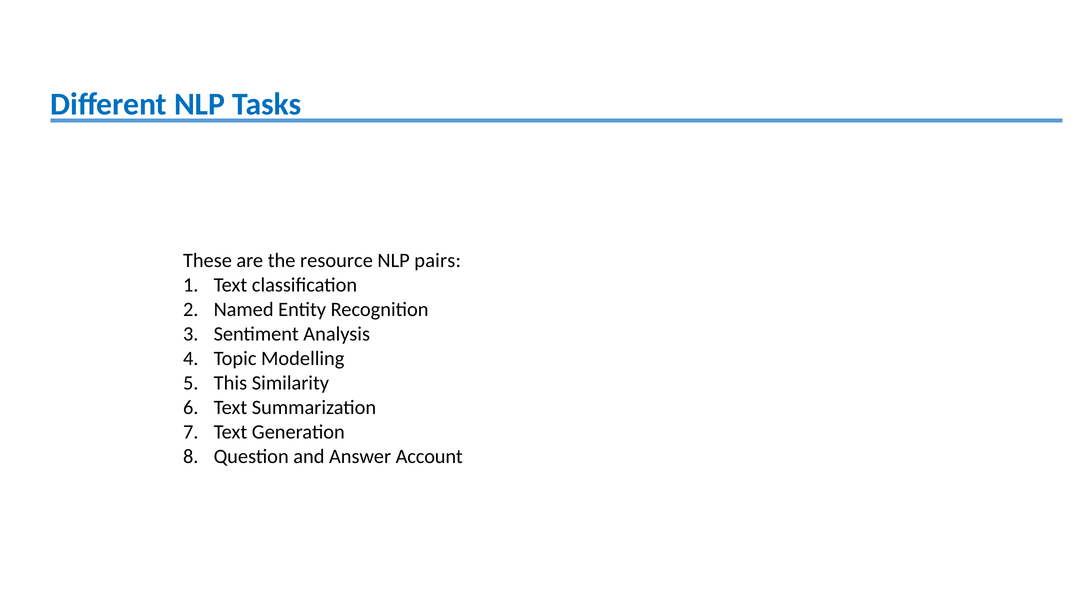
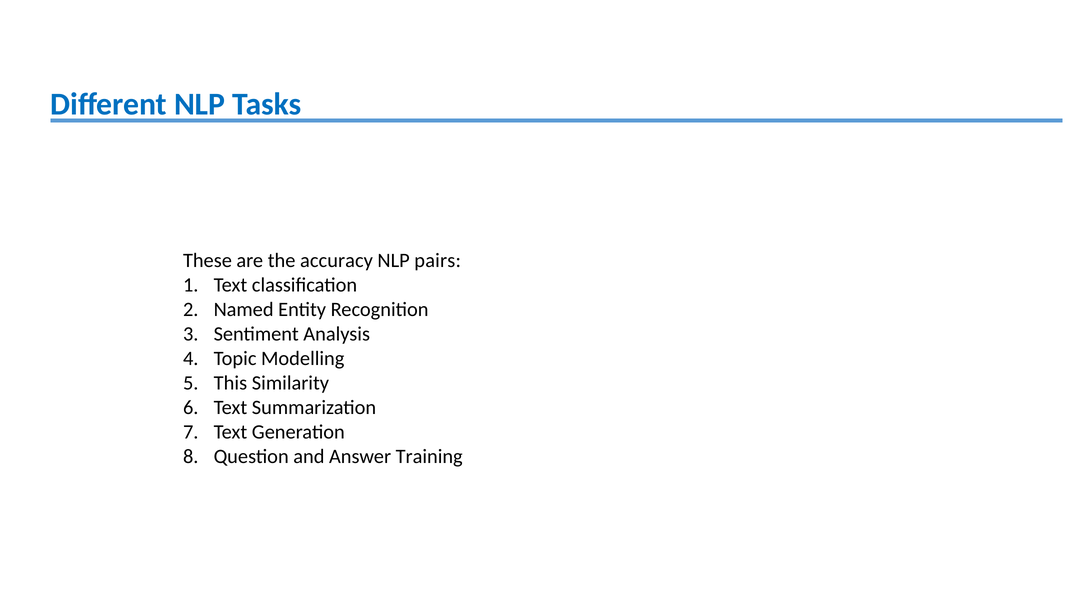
resource: resource -> accuracy
Account: Account -> Training
